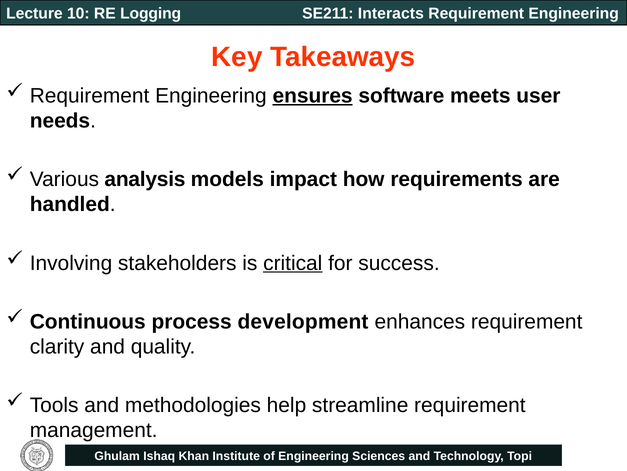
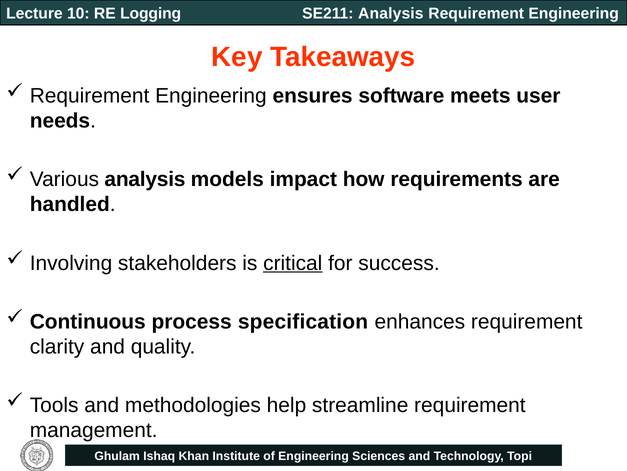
Interacts at (391, 14): Interacts -> Analysis
ensures underline: present -> none
development: development -> specification
